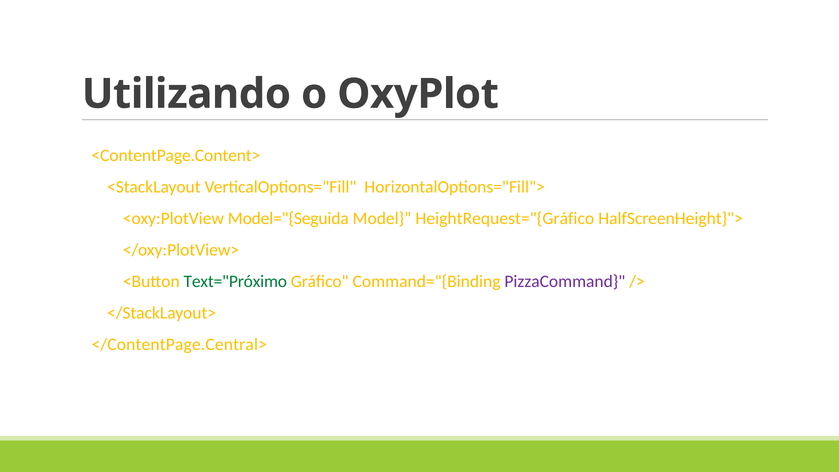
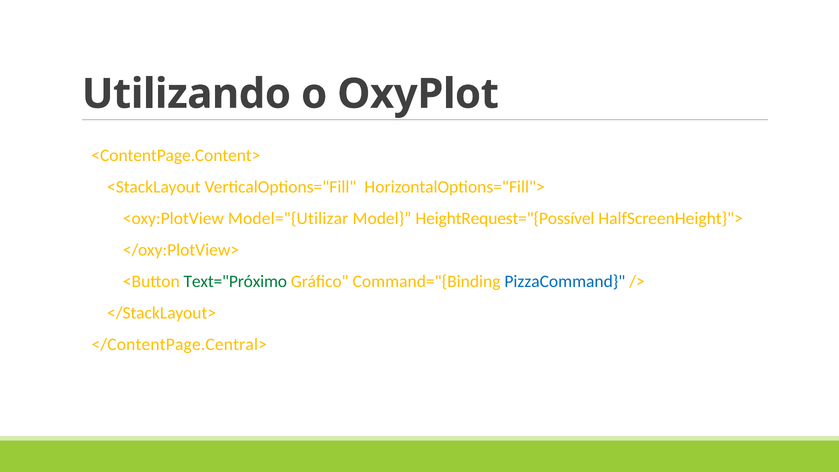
Model="{Seguida: Model="{Seguida -> Model="{Utilizar
HeightRequest="{Gráfico: HeightRequest="{Gráfico -> HeightRequest="{Possível
PizzaCommand colour: purple -> blue
